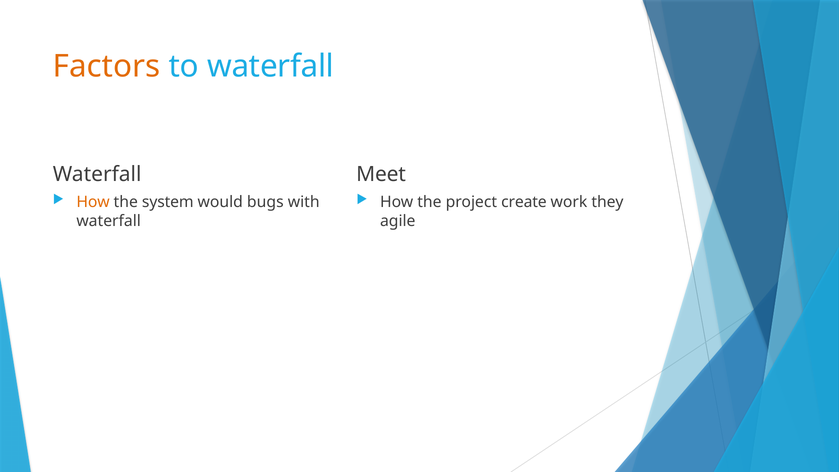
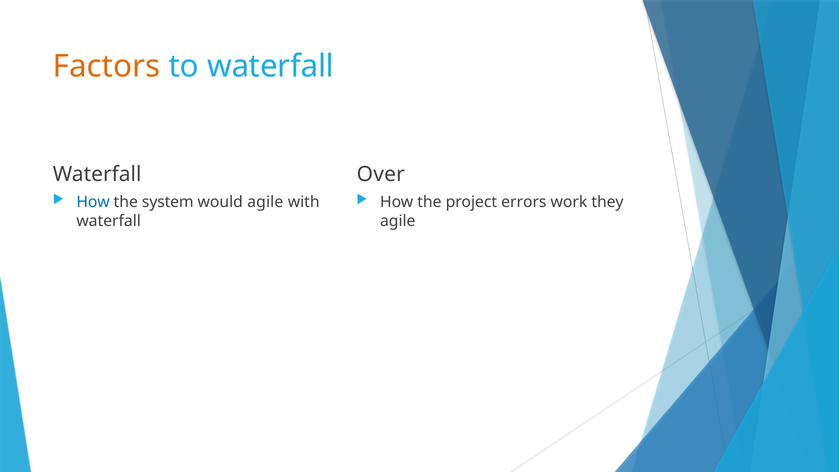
Meet: Meet -> Over
How at (93, 202) colour: orange -> blue
would bugs: bugs -> agile
create: create -> errors
